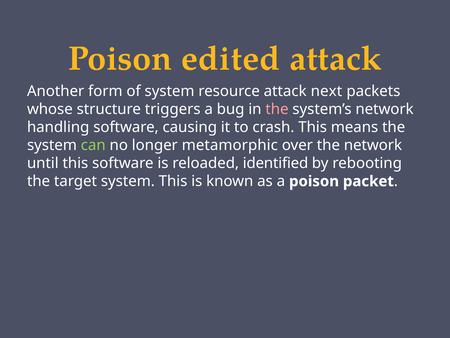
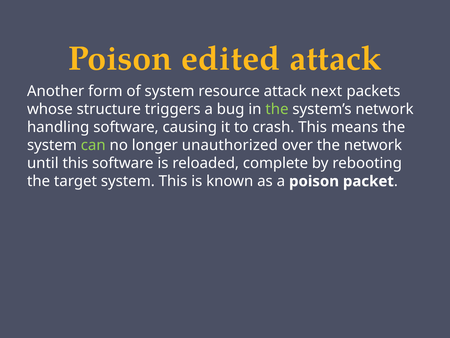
the at (277, 109) colour: pink -> light green
metamorphic: metamorphic -> unauthorized
identified: identified -> complete
